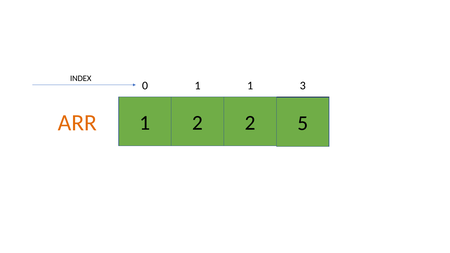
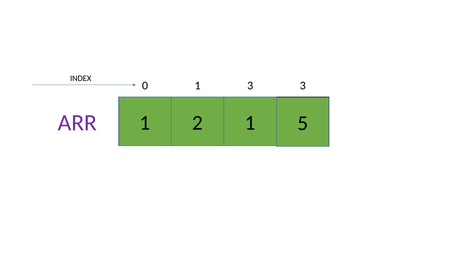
1 1: 1 -> 3
ARR colour: orange -> purple
2 2: 2 -> 1
